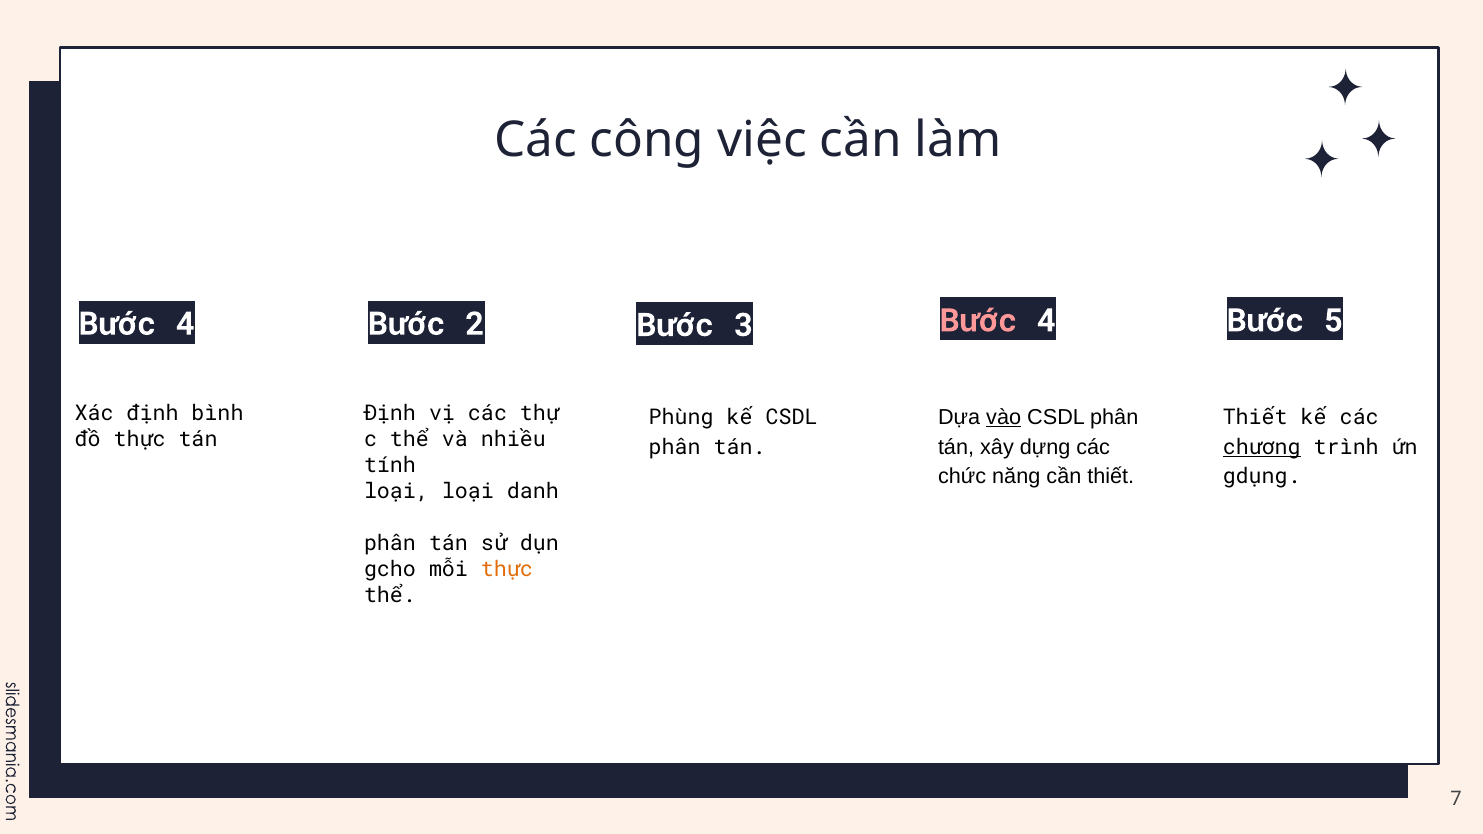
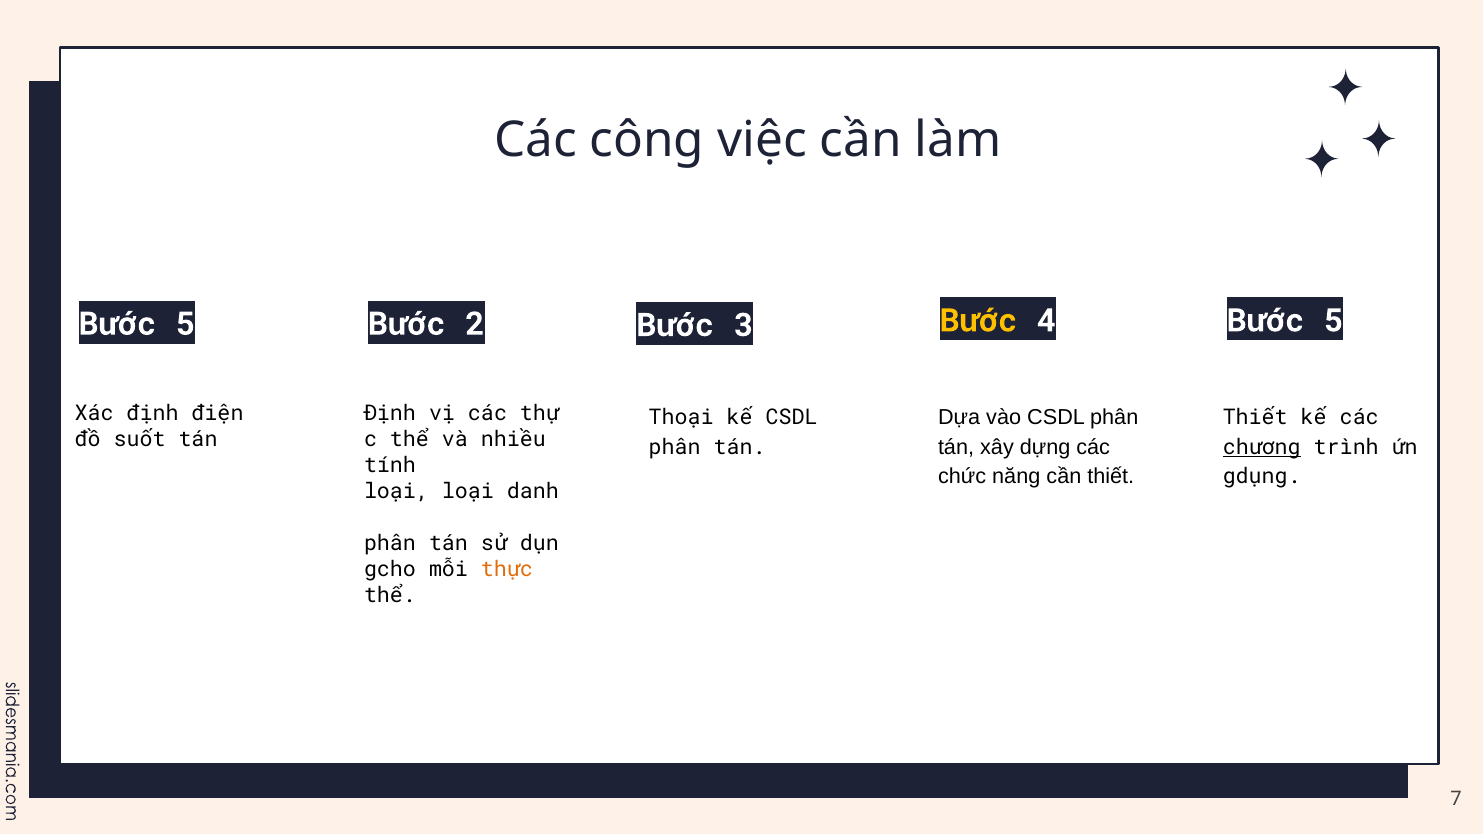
4 at (186, 324): 4 -> 5
Bước at (979, 321) colour: pink -> yellow
bình: bình -> điện
vào underline: present -> none
Phùng: Phùng -> Thoại
đồ thực: thực -> suốt
